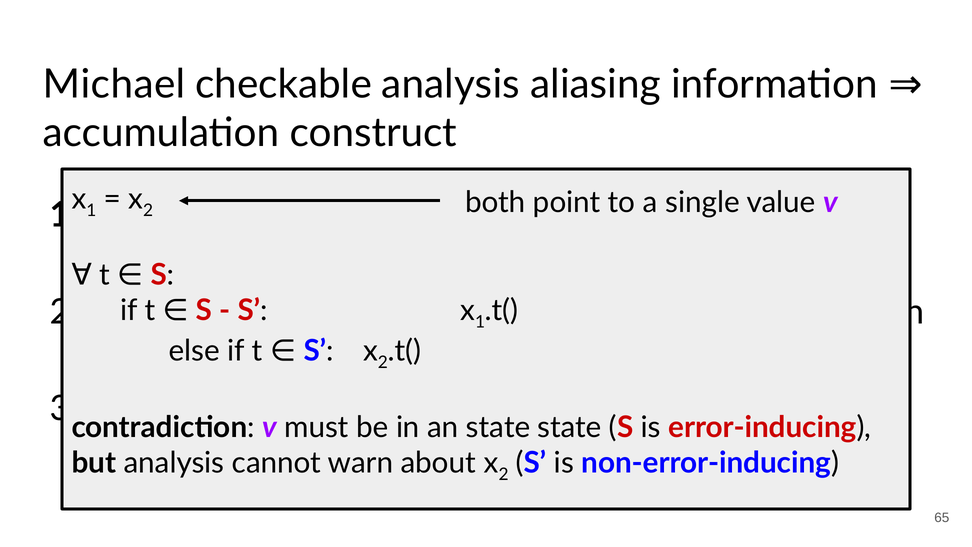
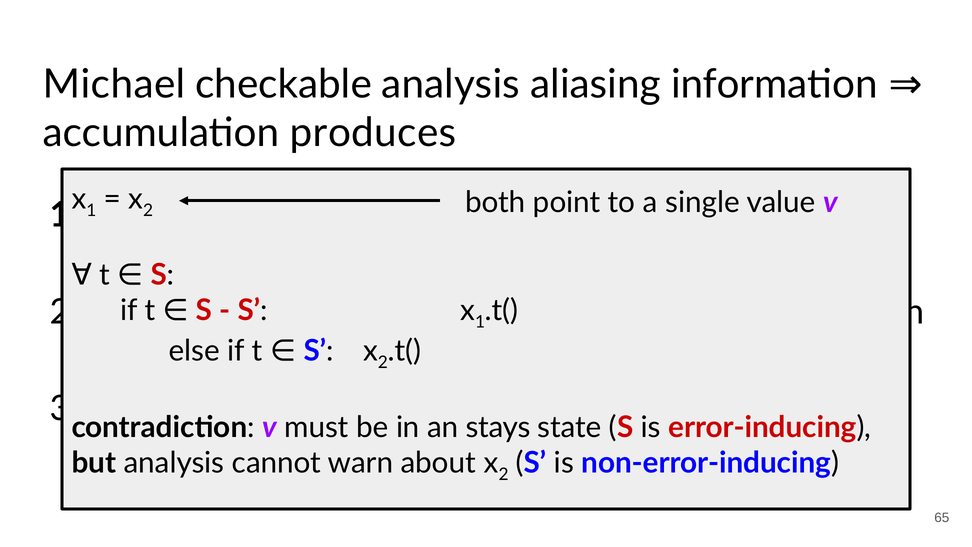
accumulation construct: construct -> produces
state at (498, 427): state -> stays
